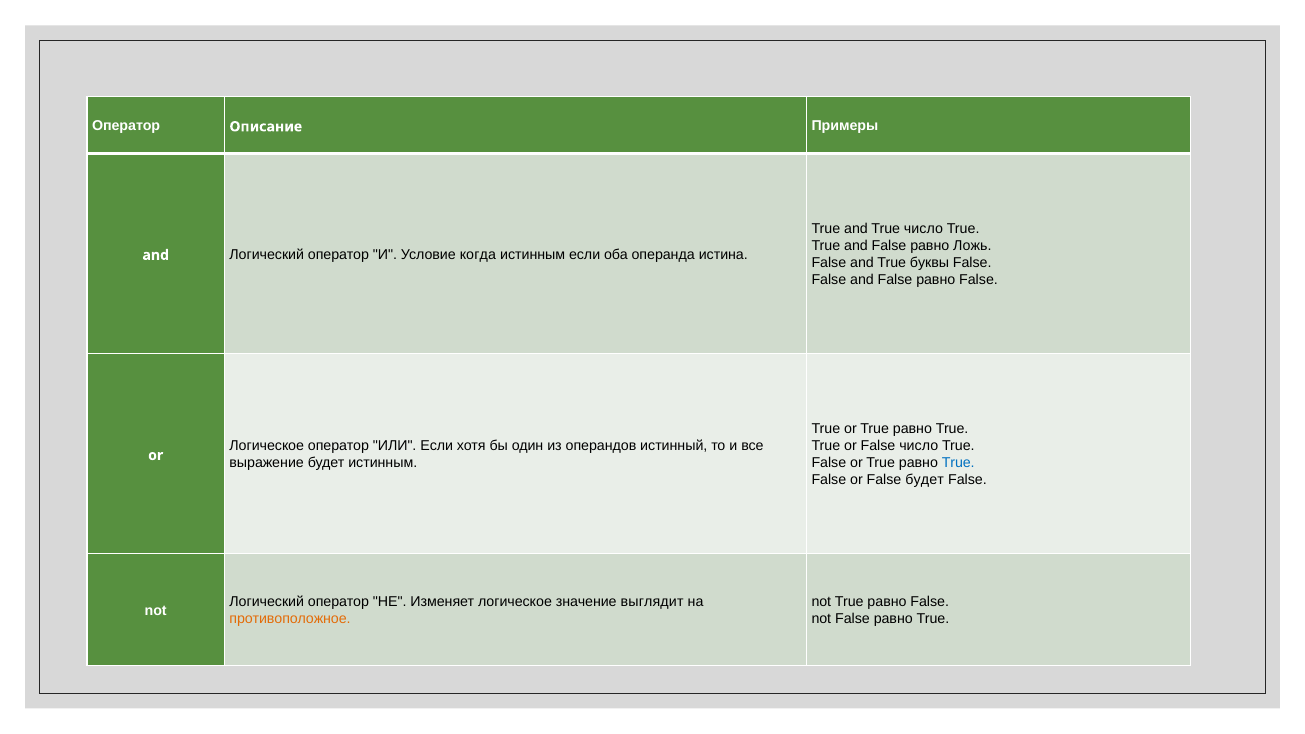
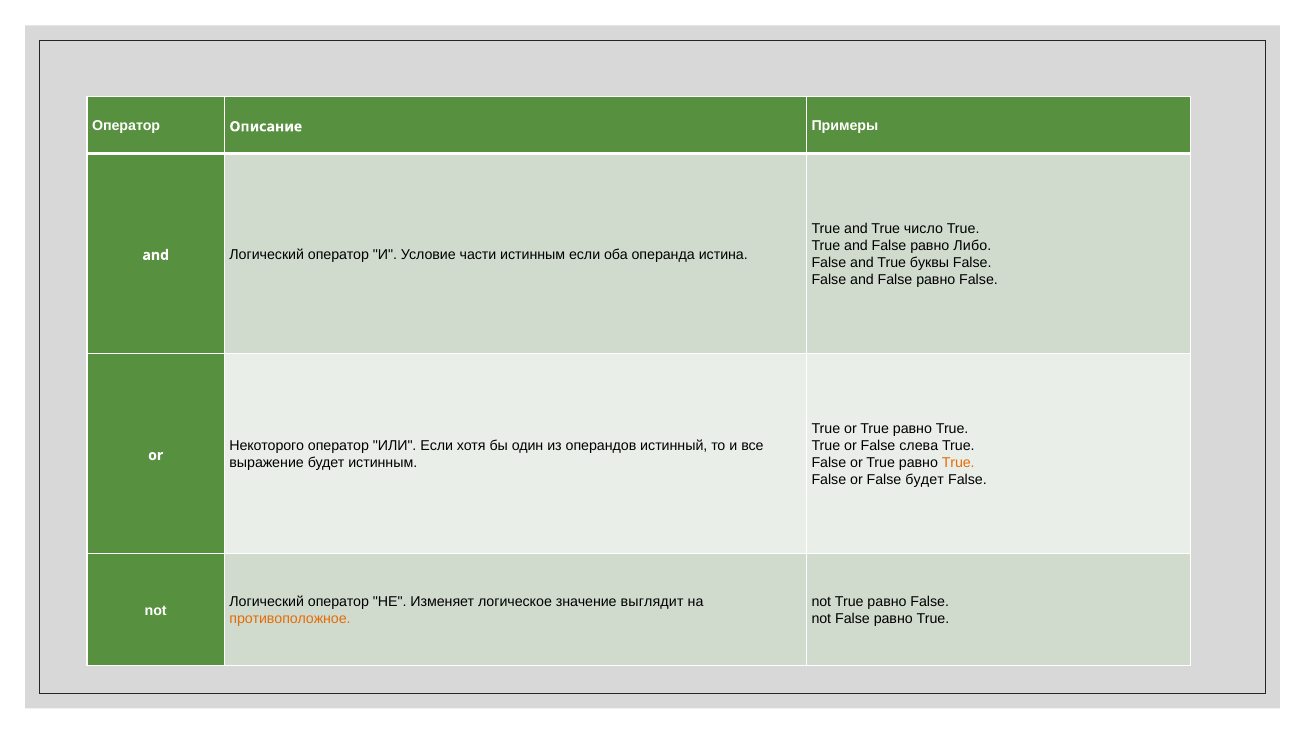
Ложь: Ложь -> Либо
когда: когда -> части
Логическое at (267, 446): Логическое -> Некоторого
False число: число -> слева
True at (958, 463) colour: blue -> orange
